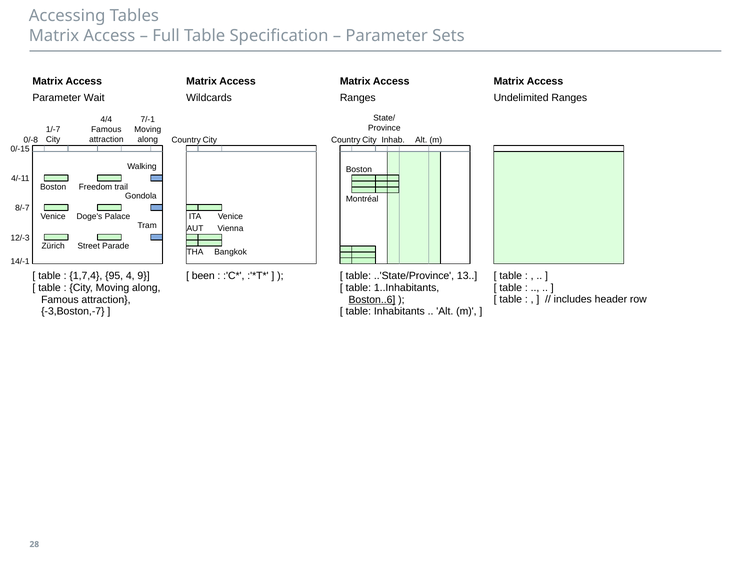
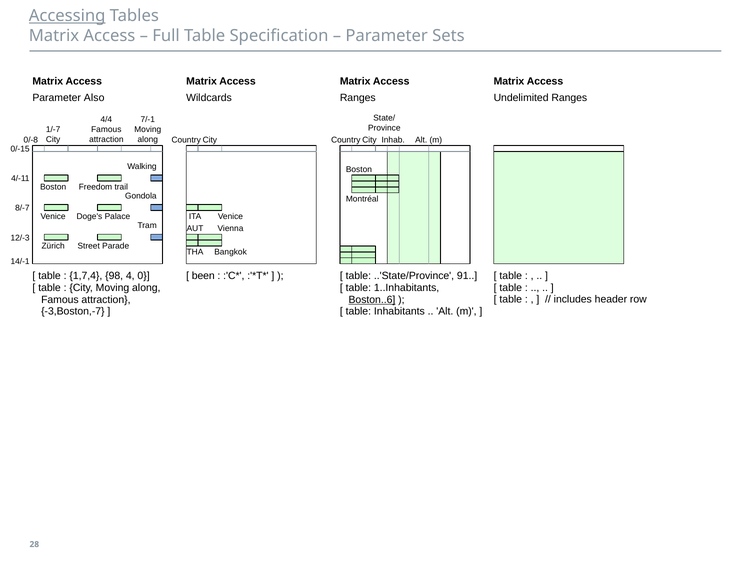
Accessing underline: none -> present
Wait: Wait -> Also
95: 95 -> 98
9: 9 -> 0
13: 13 -> 91
